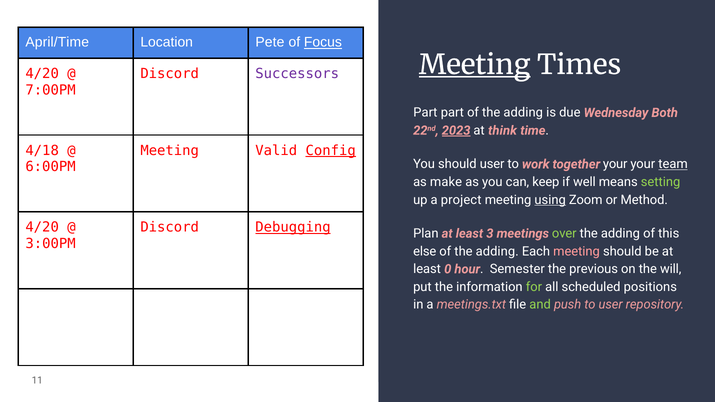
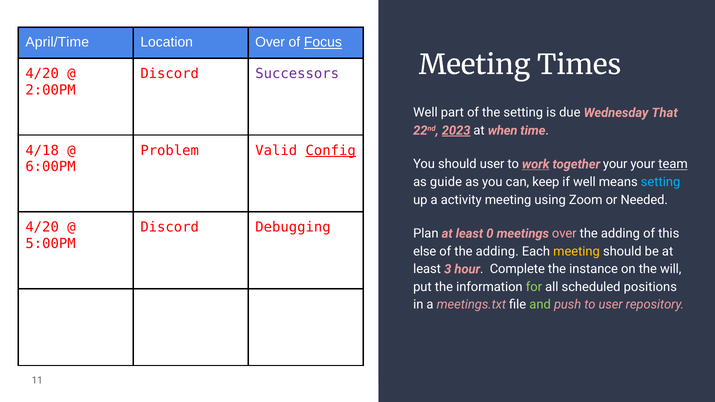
Location Pete: Pete -> Over
Meeting at (475, 65) underline: present -> none
7:00PM: 7:00PM -> 2:00PM
Part at (425, 113): Part -> Well
part of the adding: adding -> setting
Both: Both -> That
think: think -> when
Meeting at (170, 151): Meeting -> Problem
work underline: none -> present
make: make -> guide
setting at (661, 182) colour: light green -> light blue
project: project -> activity
using underline: present -> none
Method: Method -> Needed
Debugging underline: present -> none
3: 3 -> 0
over at (564, 234) colour: light green -> pink
3:00PM: 3:00PM -> 5:00PM
meeting at (577, 251) colour: pink -> yellow
0: 0 -> 3
Semester: Semester -> Complete
previous: previous -> instance
